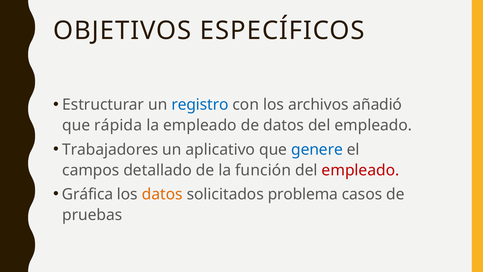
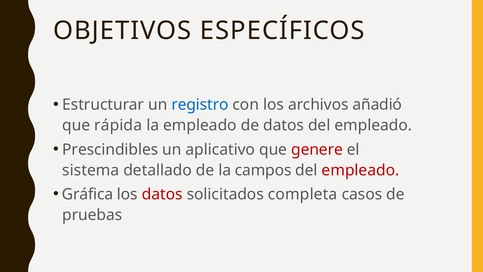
Trabajadores: Trabajadores -> Prescindibles
genere colour: blue -> red
campos: campos -> sistema
función: función -> campos
datos at (162, 194) colour: orange -> red
problema: problema -> completa
